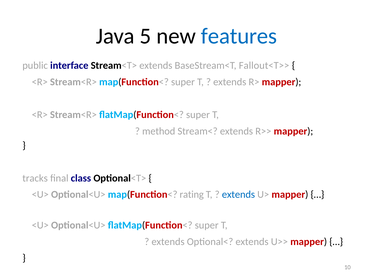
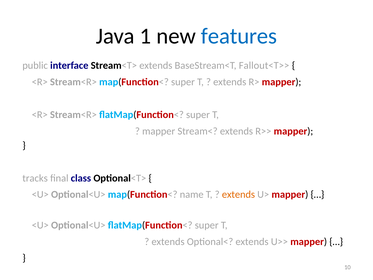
5: 5 -> 1
method at (159, 131): method -> mapper
rating: rating -> name
extends at (238, 194) colour: blue -> orange
